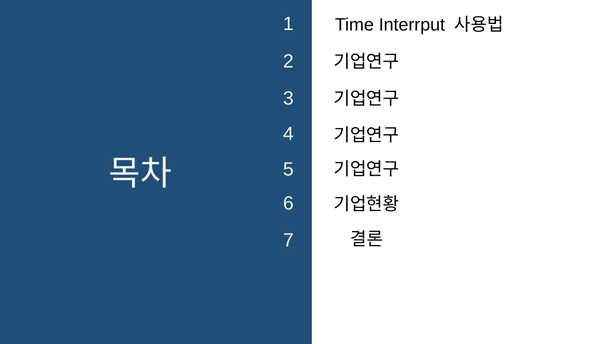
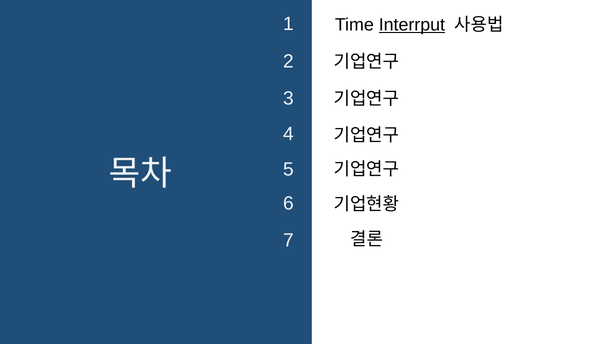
Interrput underline: none -> present
